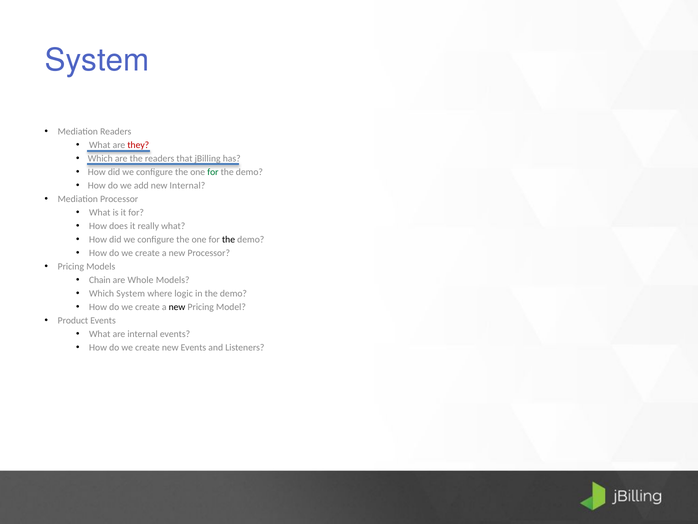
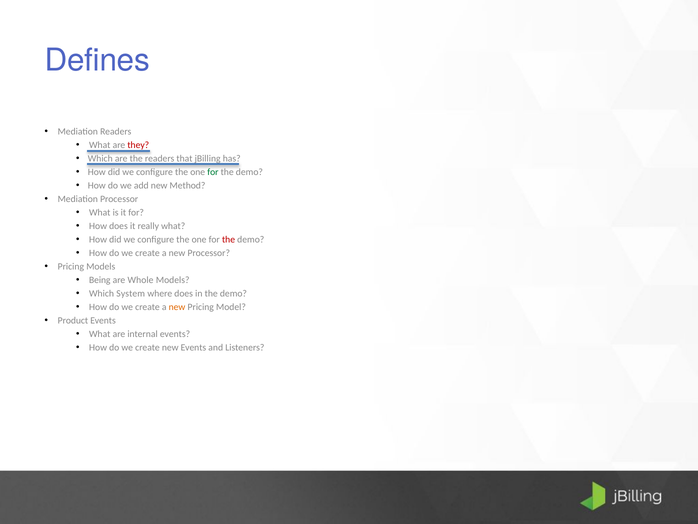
System at (97, 60): System -> Defines
new Internal: Internal -> Method
the at (229, 240) colour: black -> red
Chain: Chain -> Being
where logic: logic -> does
new at (177, 307) colour: black -> orange
